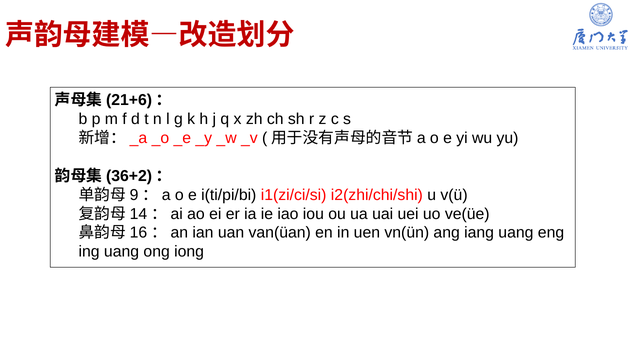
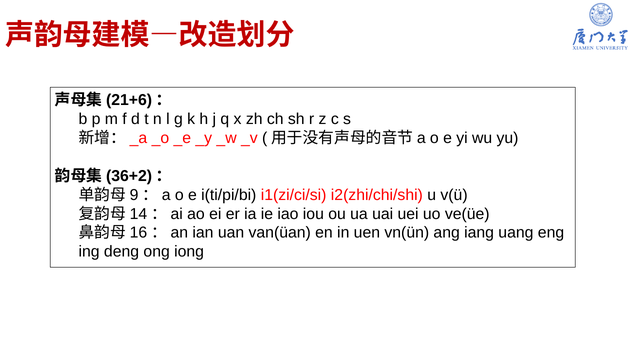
ing uang: uang -> deng
